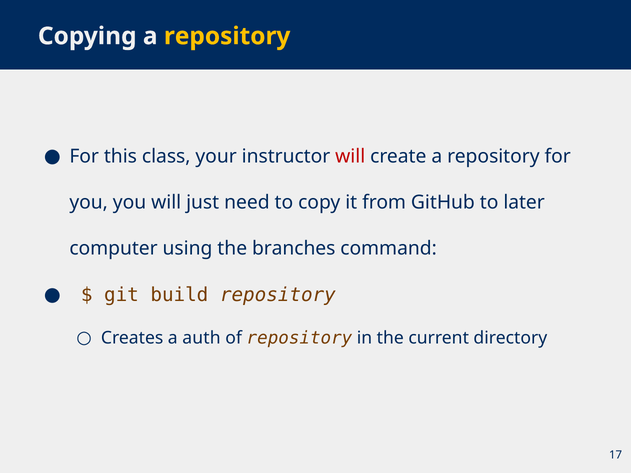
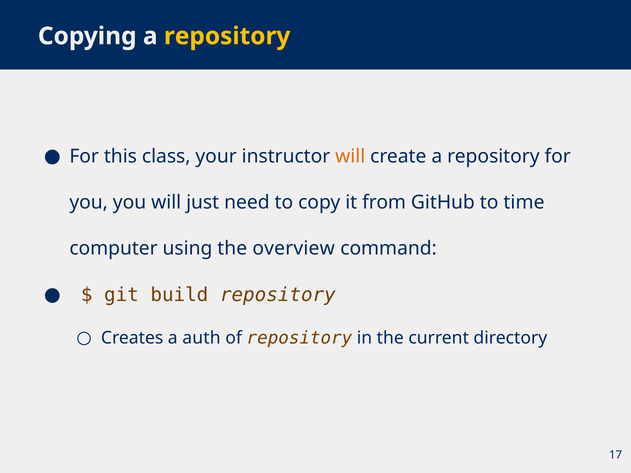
will at (350, 156) colour: red -> orange
later: later -> time
branches: branches -> overview
